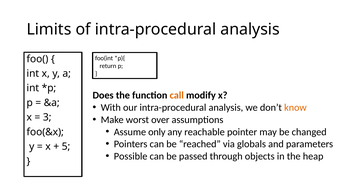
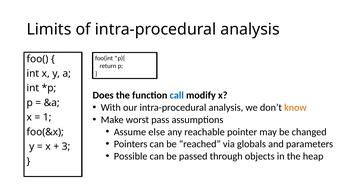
call colour: orange -> blue
over: over -> pass
3: 3 -> 1
only: only -> else
5: 5 -> 3
